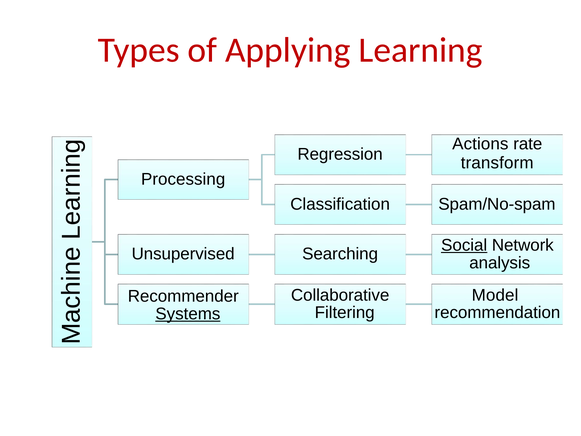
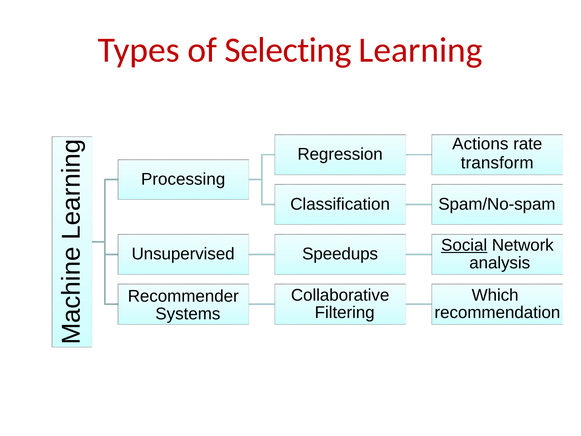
Applying: Applying -> Selecting
Searching: Searching -> Speedups
Model: Model -> Which
Systems underline: present -> none
